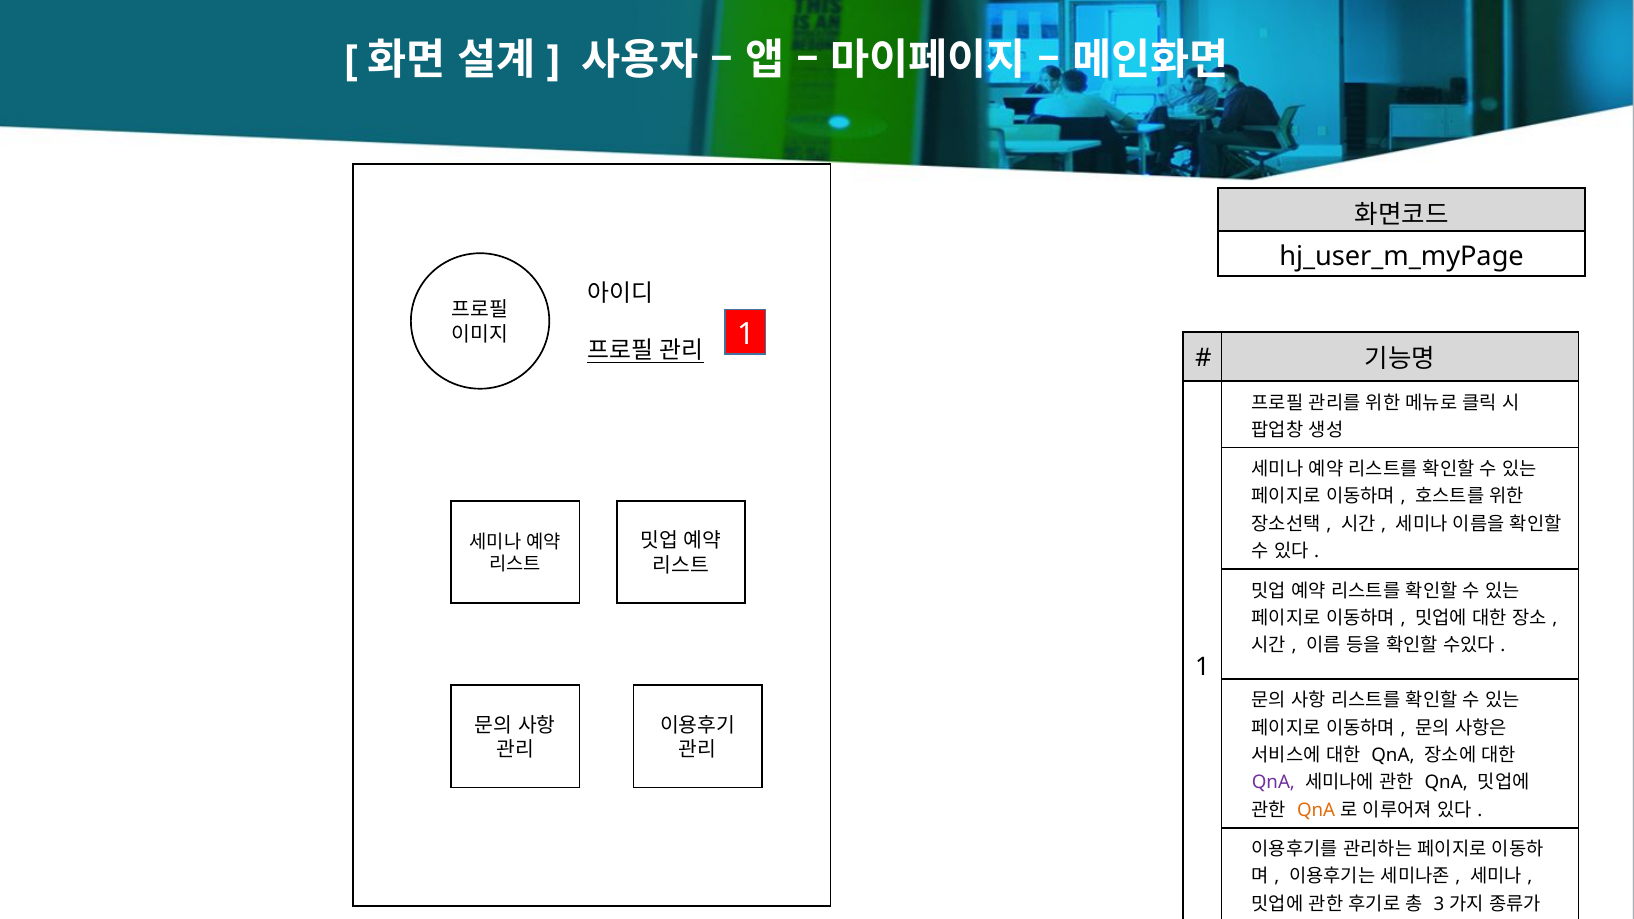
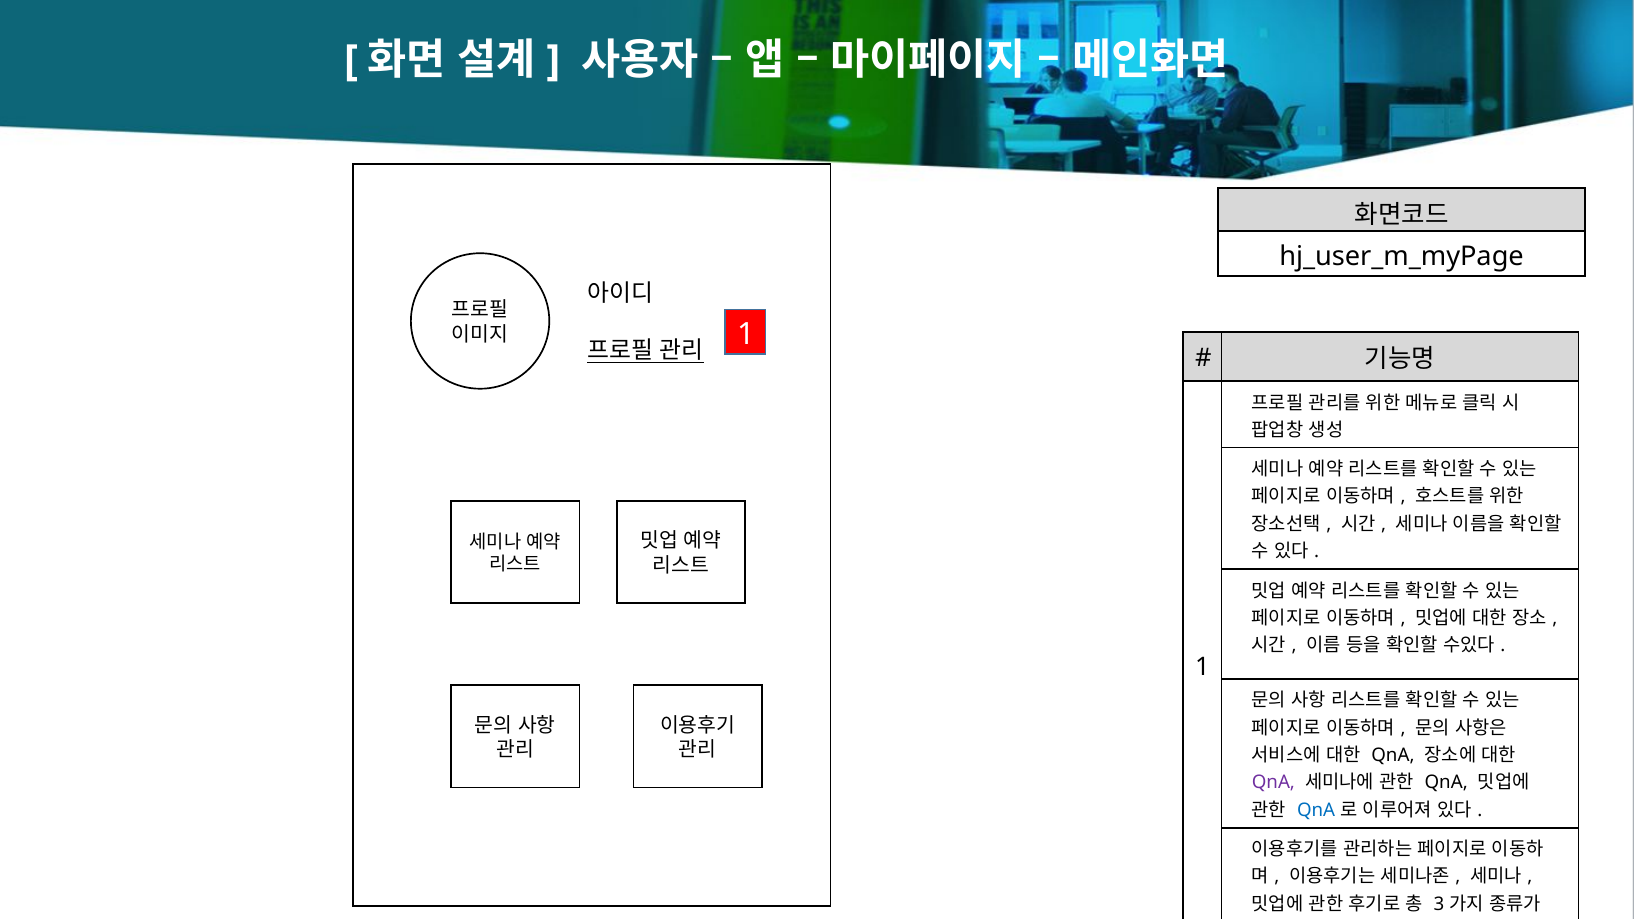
QnA at (1316, 810) colour: orange -> blue
